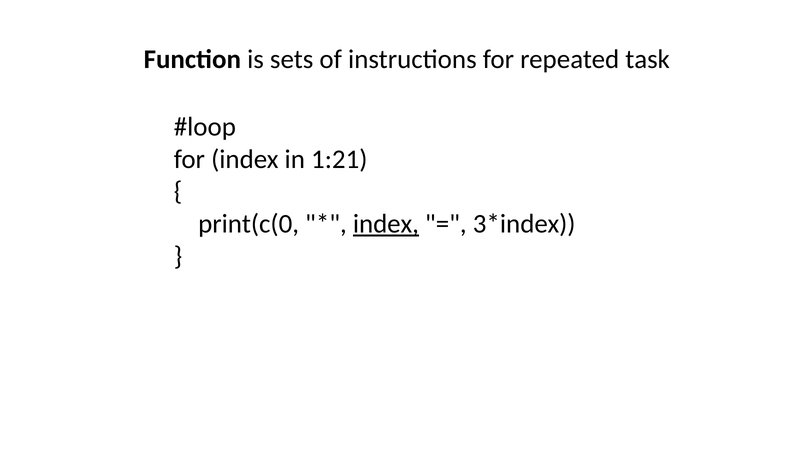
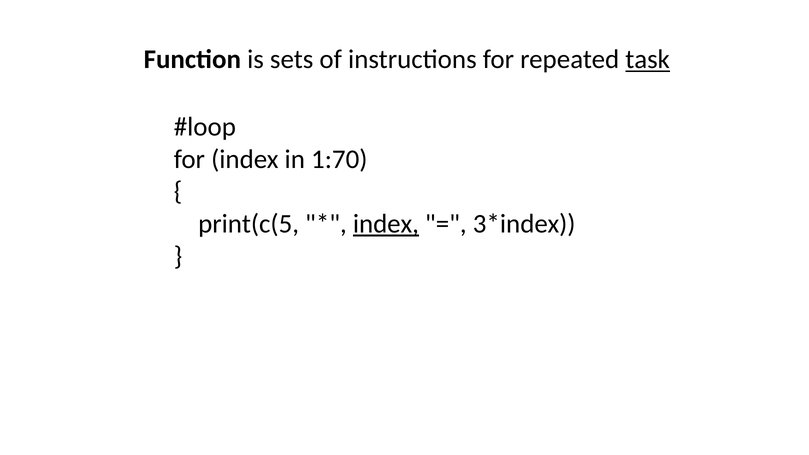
task underline: none -> present
1:21: 1:21 -> 1:70
print(c(0: print(c(0 -> print(c(5
